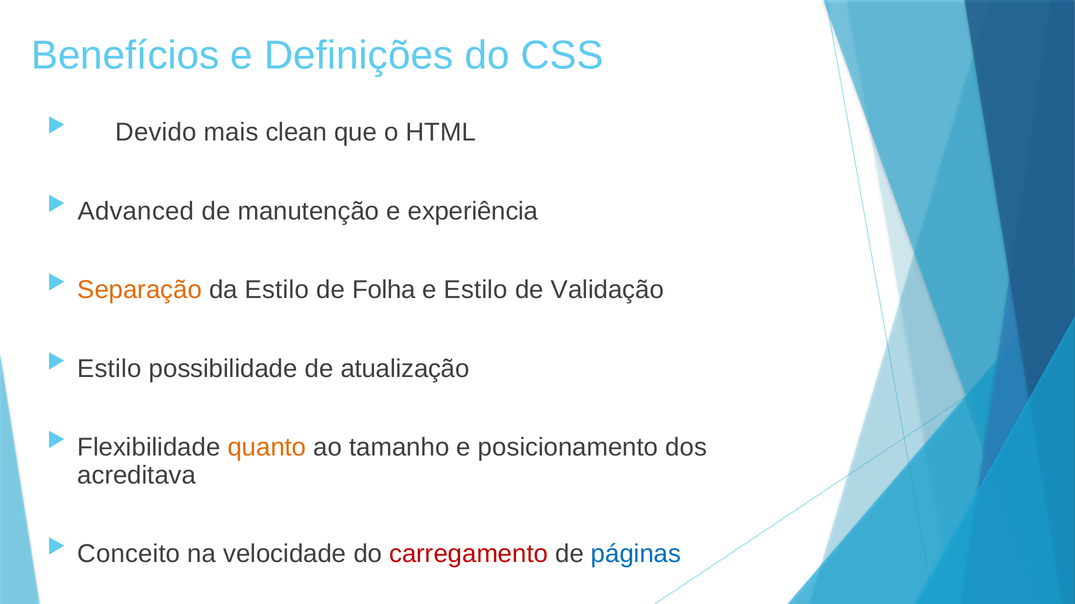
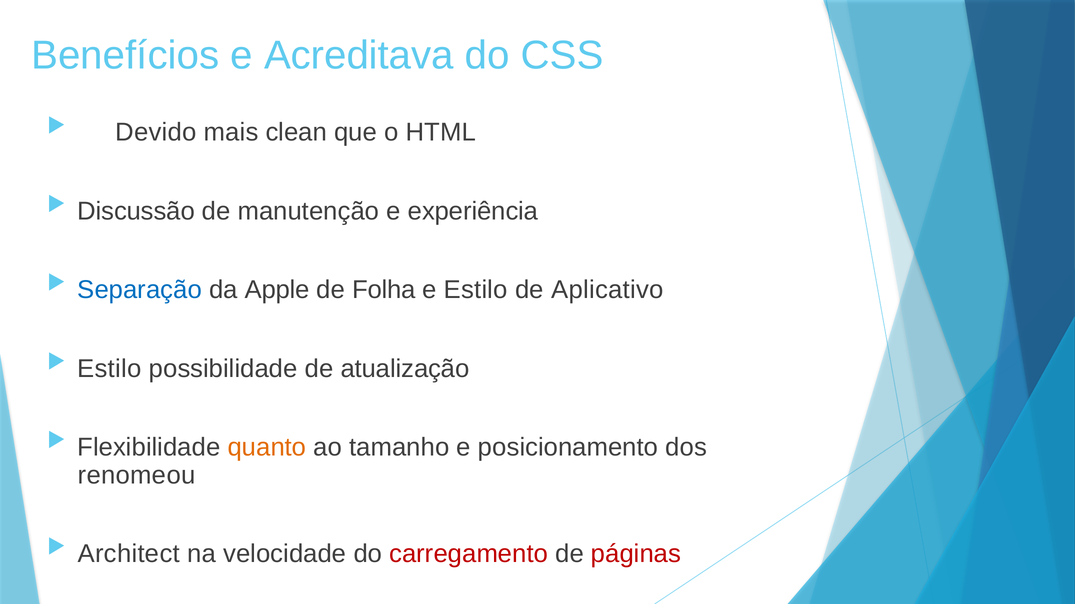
Definições: Definições -> Acreditava
Advanced: Advanced -> Discussão
Separação colour: orange -> blue
da Estilo: Estilo -> Apple
Validação: Validação -> Aplicativo
acreditava: acreditava -> renomeou
Conceito: Conceito -> Architect
páginas colour: blue -> red
